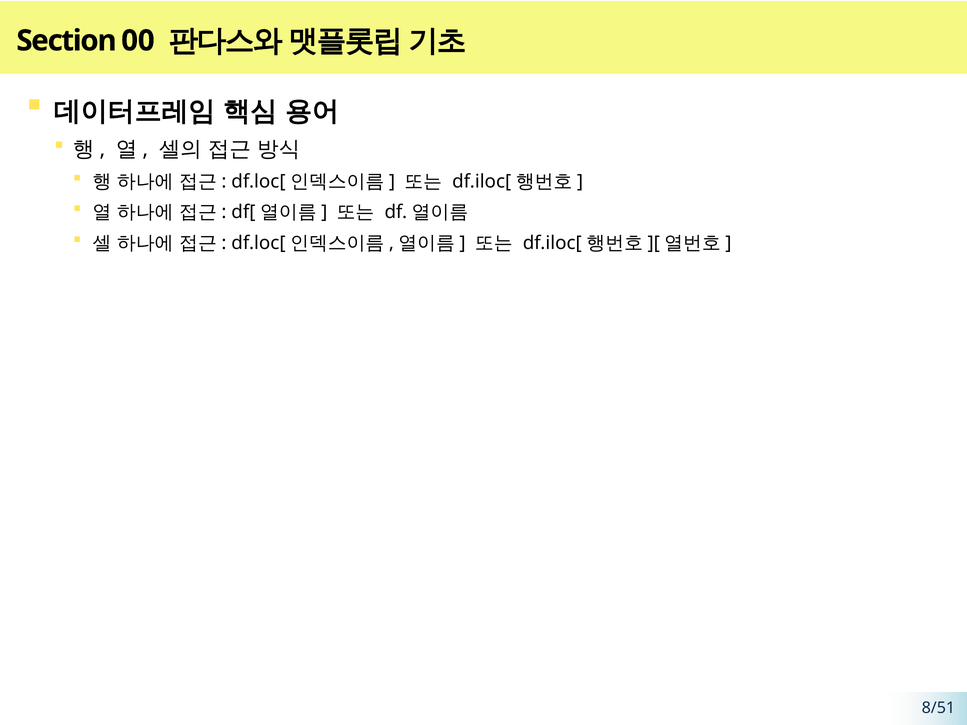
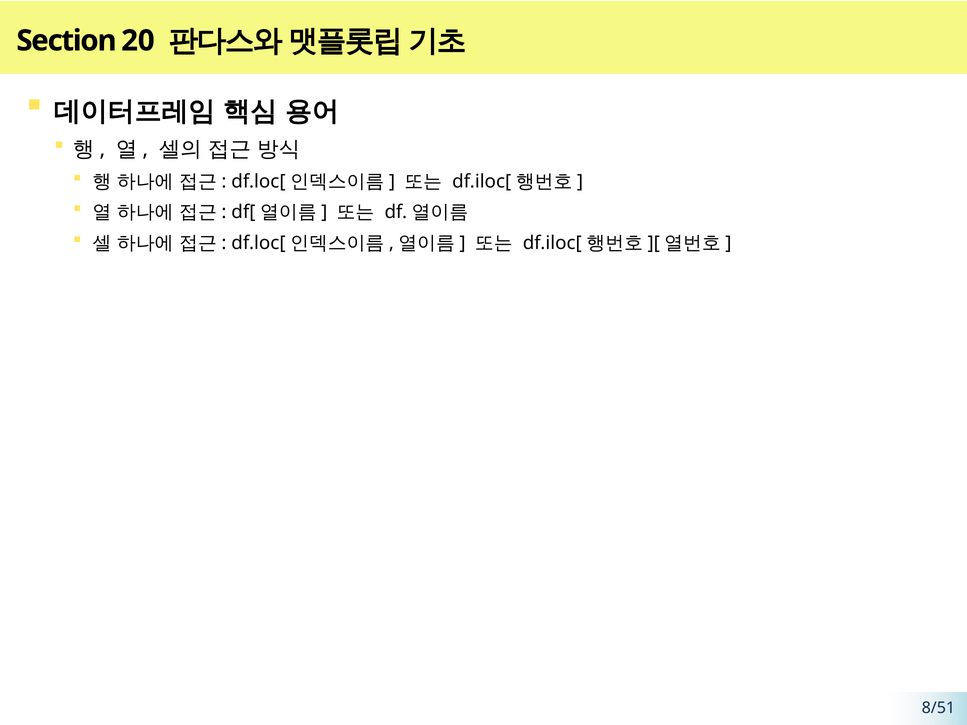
00: 00 -> 20
